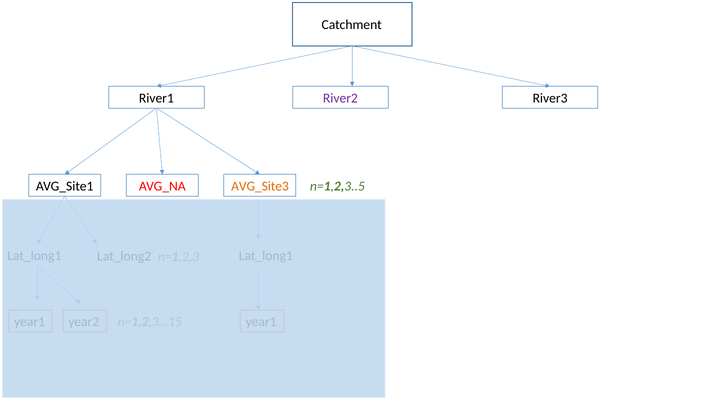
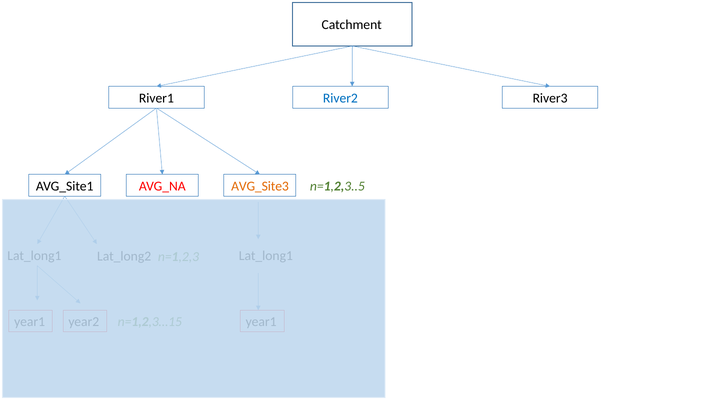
River2 colour: purple -> blue
